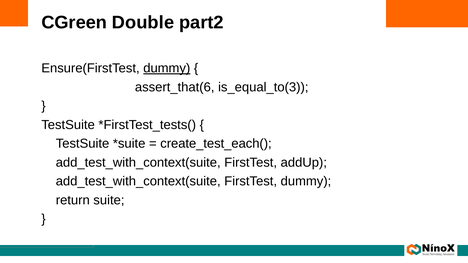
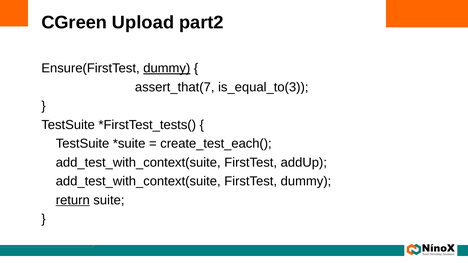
Double: Double -> Upload
assert_that(6: assert_that(6 -> assert_that(7
return underline: none -> present
